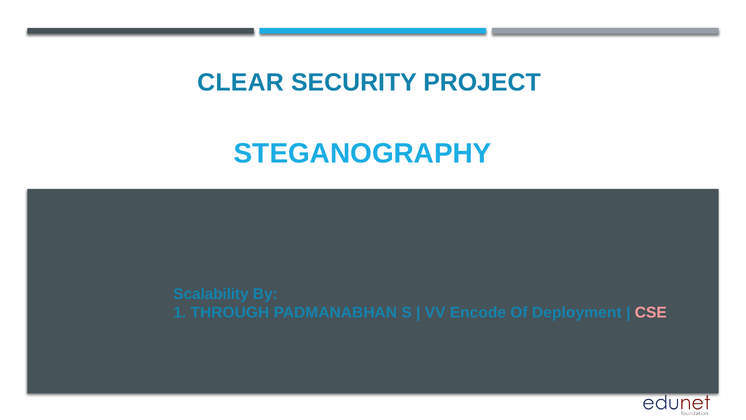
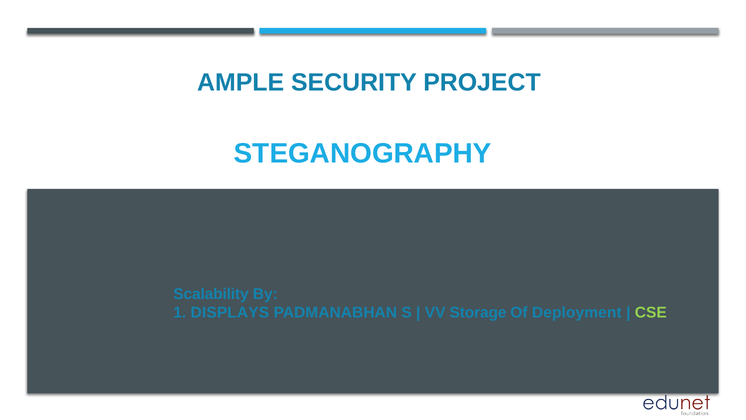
CLEAR: CLEAR -> AMPLE
THROUGH: THROUGH -> DISPLAYS
Encode: Encode -> Storage
CSE colour: pink -> light green
